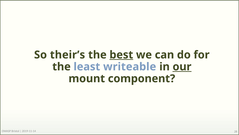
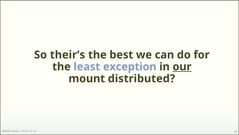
best underline: present -> none
writeable: writeable -> exception
component: component -> distributed
